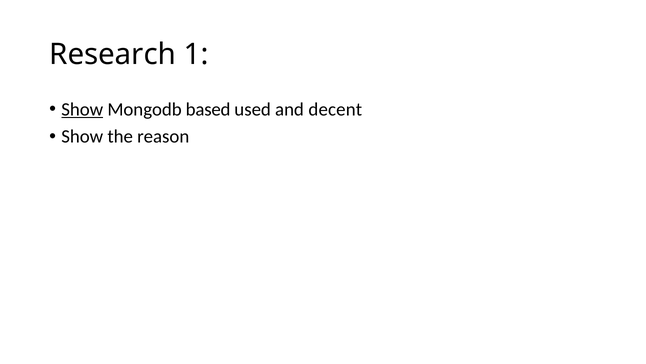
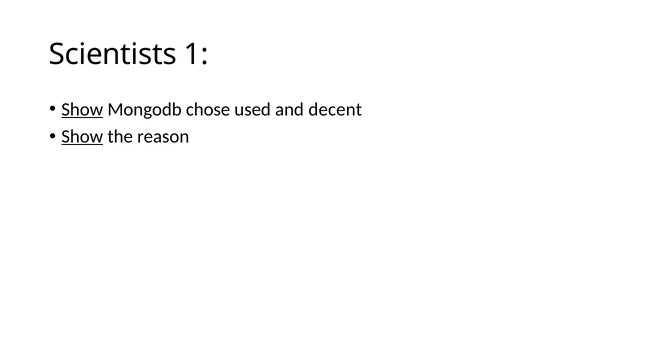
Research: Research -> Scientists
based: based -> chose
Show at (82, 136) underline: none -> present
